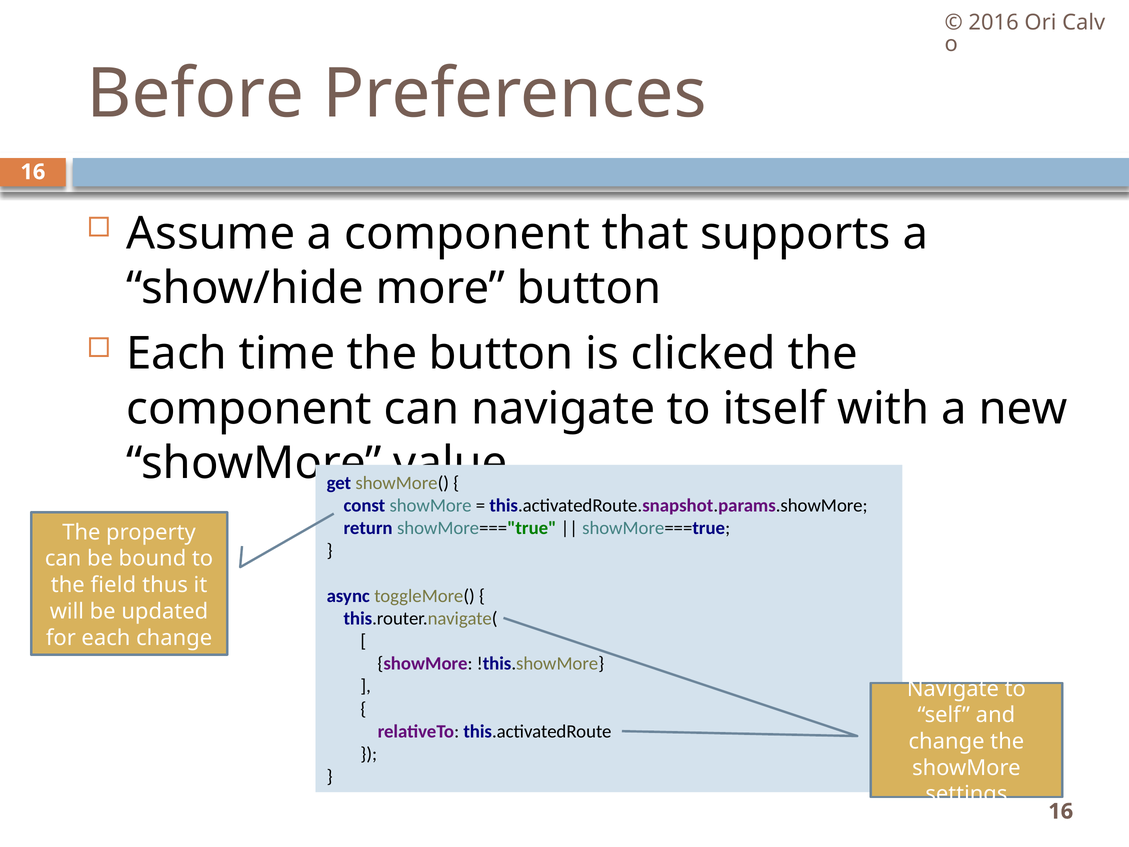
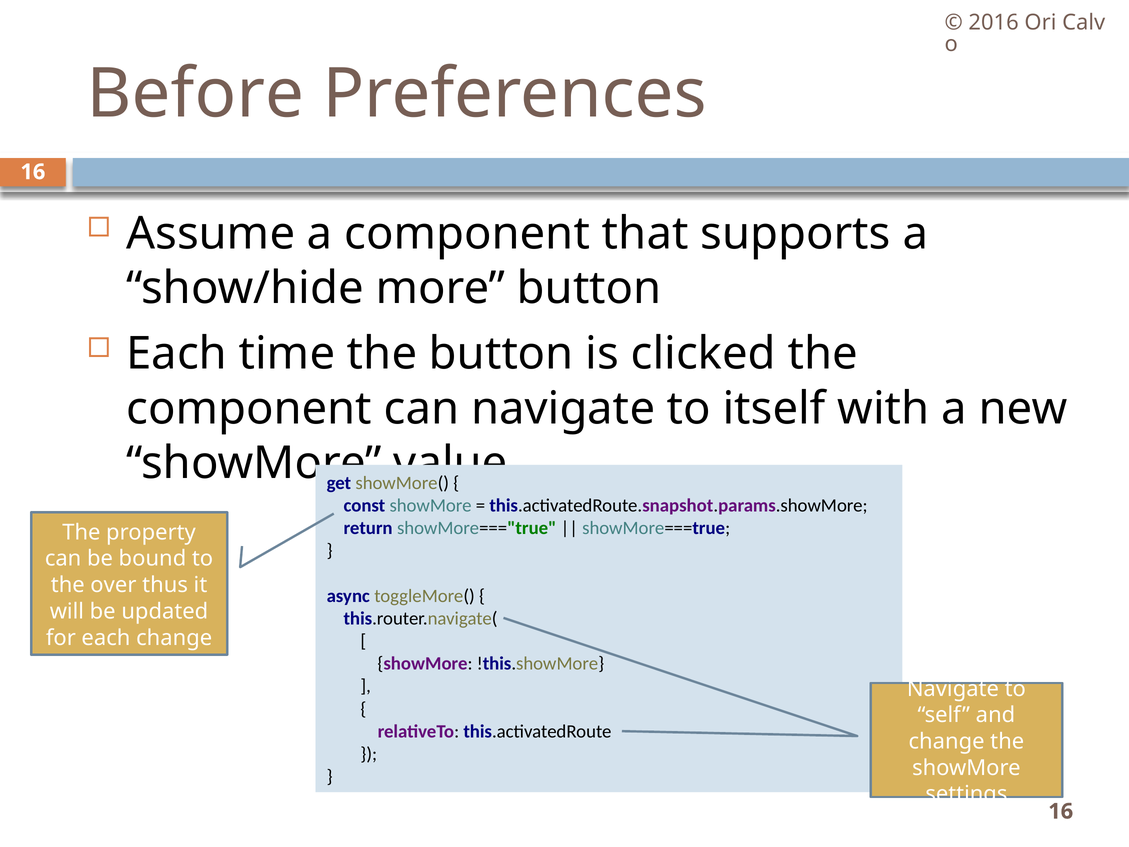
field: field -> over
